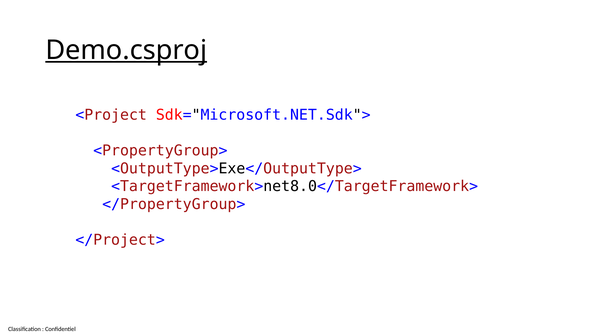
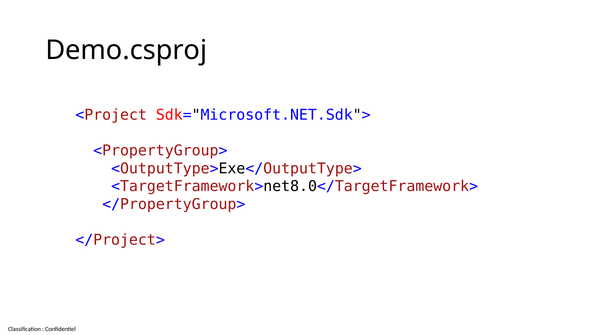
Demo.csproj underline: present -> none
